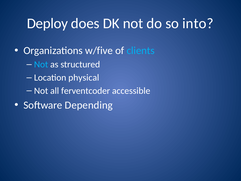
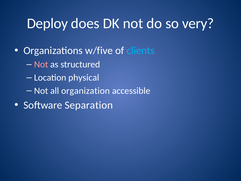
into: into -> very
Not at (41, 64) colour: light blue -> pink
ferventcoder: ferventcoder -> organization
Depending: Depending -> Separation
